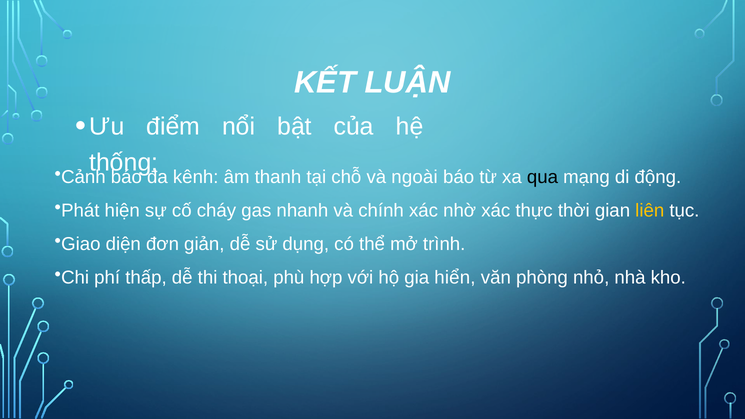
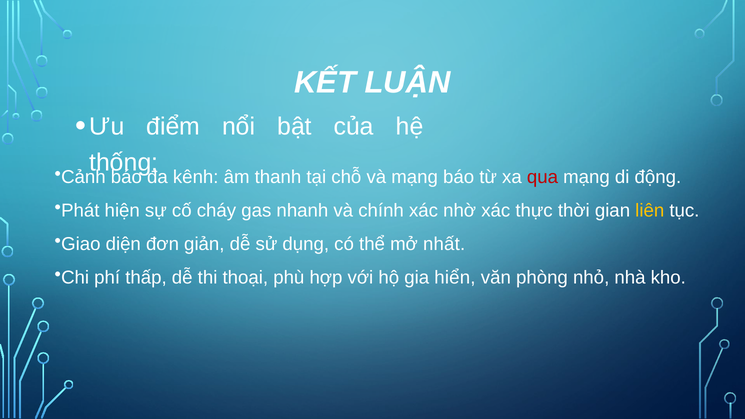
và ngoài: ngoài -> mạng
qua colour: black -> red
trình: trình -> nhất
